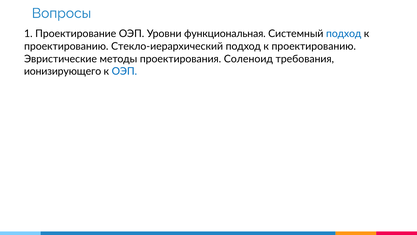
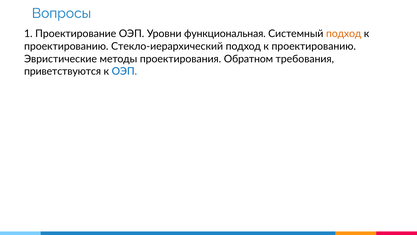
подход at (344, 34) colour: blue -> orange
Соленоид: Соленоид -> Обратном
ионизирующего: ионизирующего -> приветствуются
